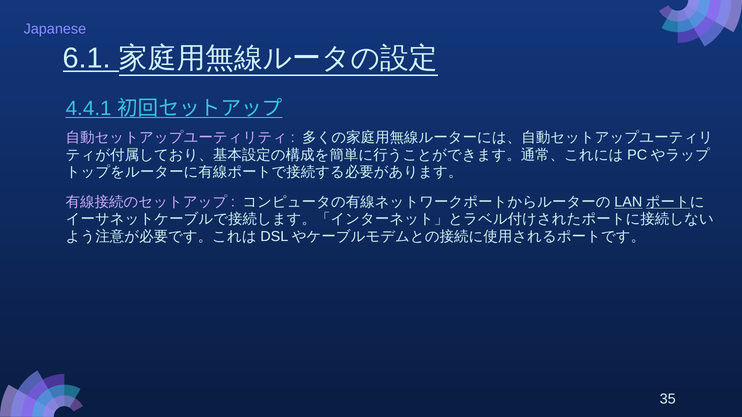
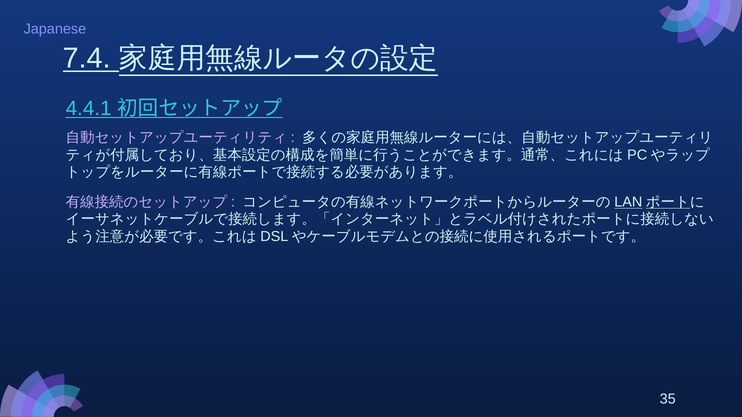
6.1: 6.1 -> 7.4
